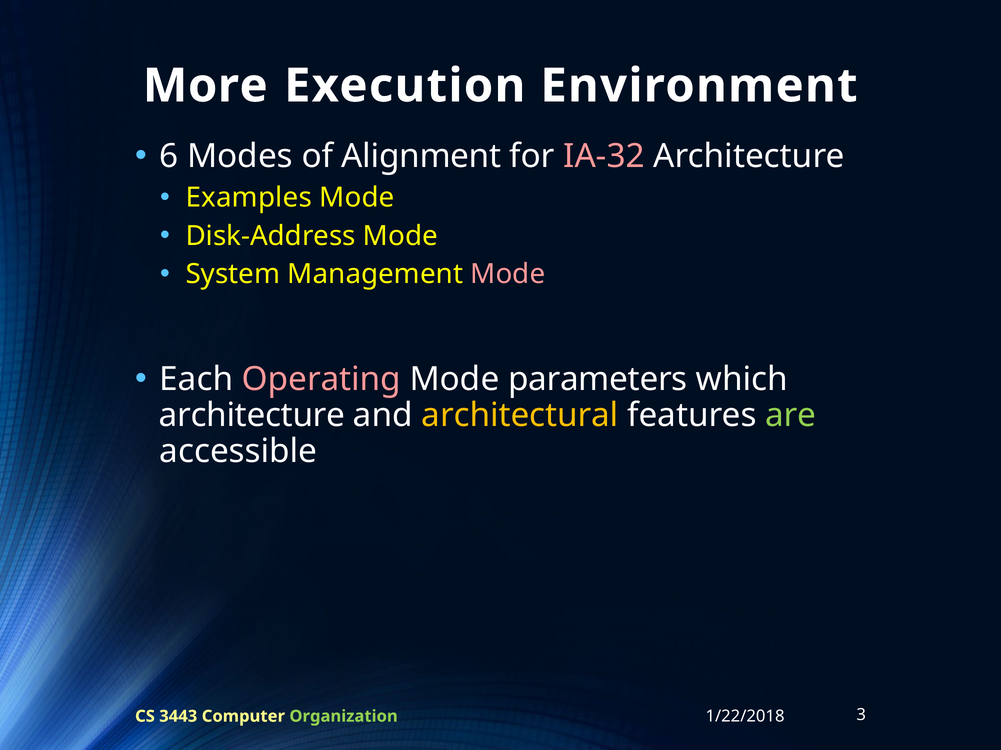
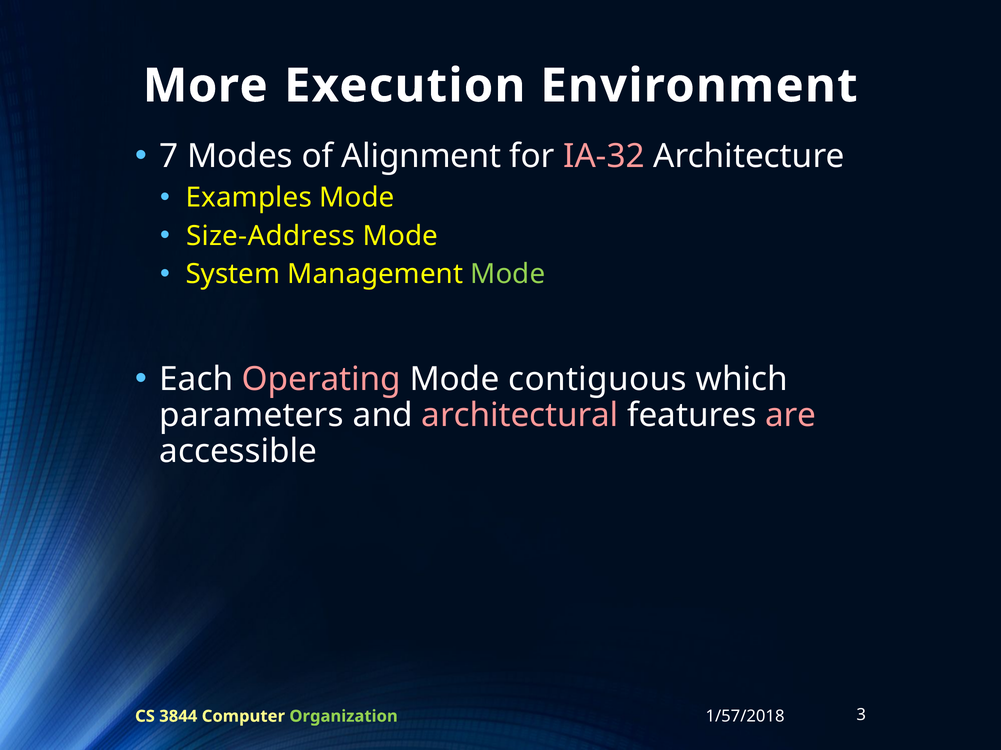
6: 6 -> 7
Disk-Address: Disk-Address -> Size-Address
Mode at (508, 274) colour: pink -> light green
parameters: parameters -> contiguous
architecture at (252, 416): architecture -> parameters
architectural colour: yellow -> pink
are colour: light green -> pink
1/22/2018: 1/22/2018 -> 1/57/2018
3443: 3443 -> 3844
